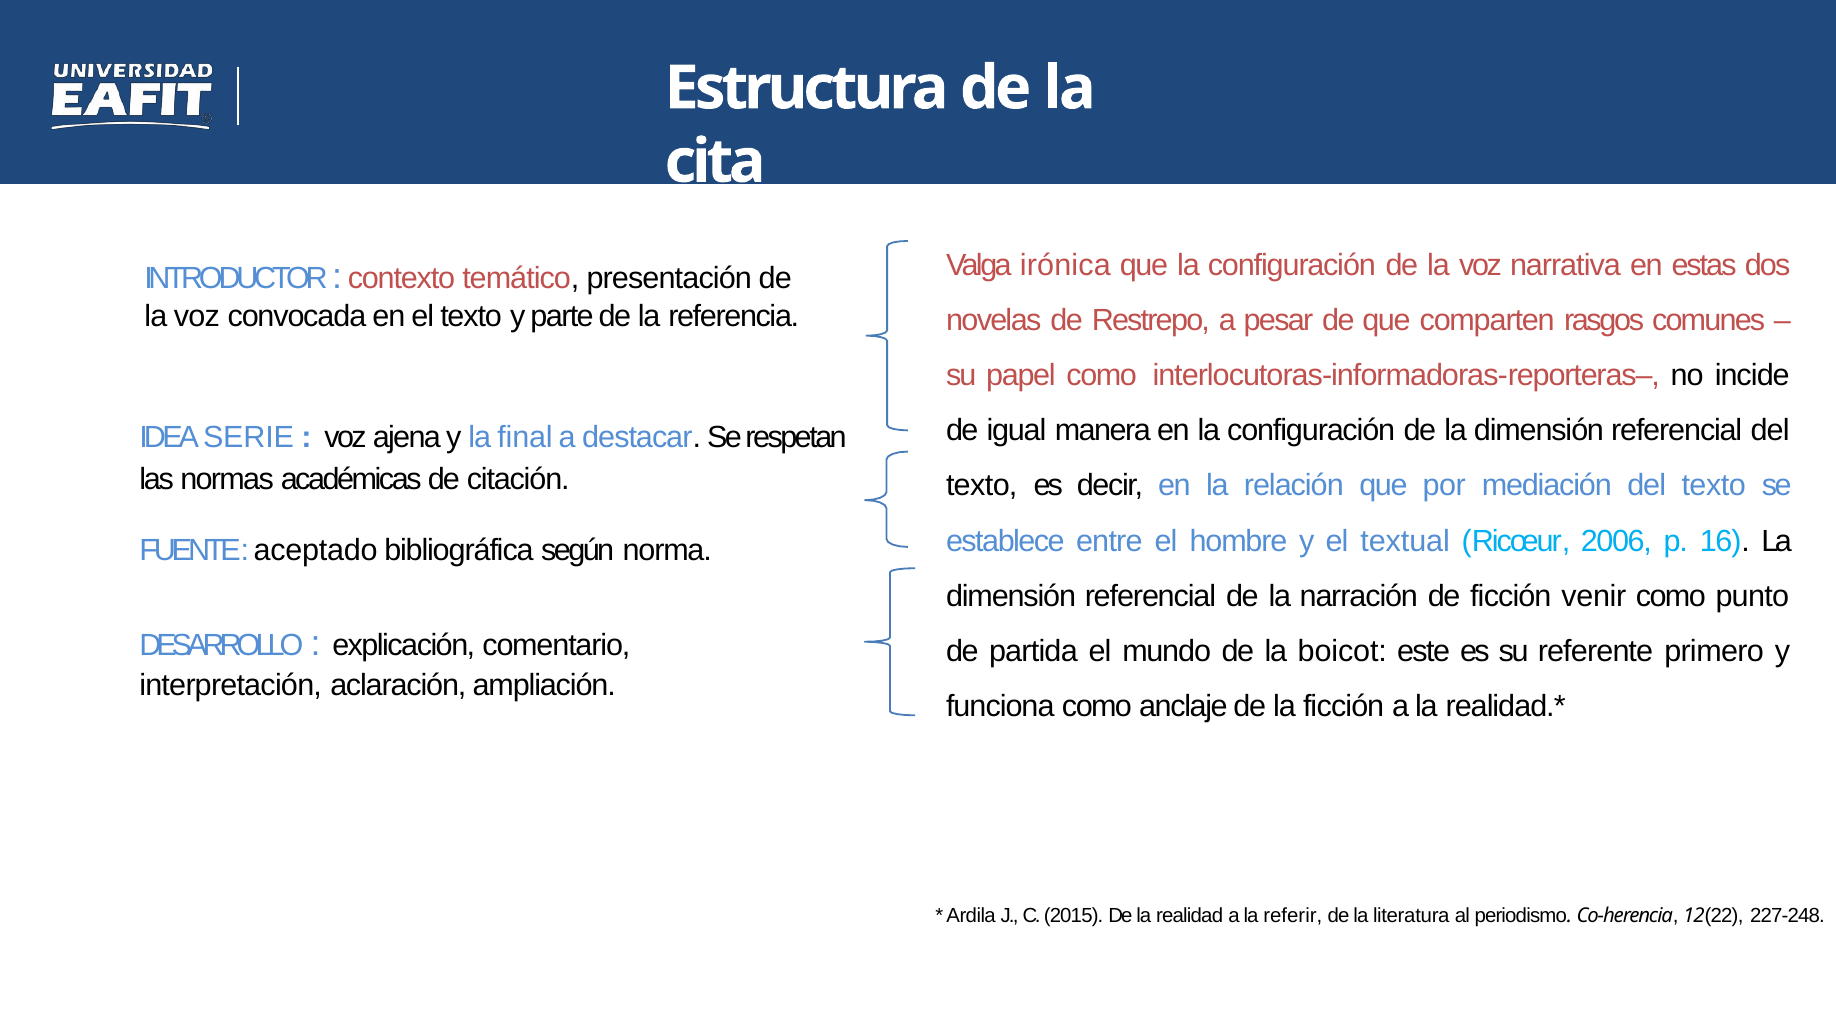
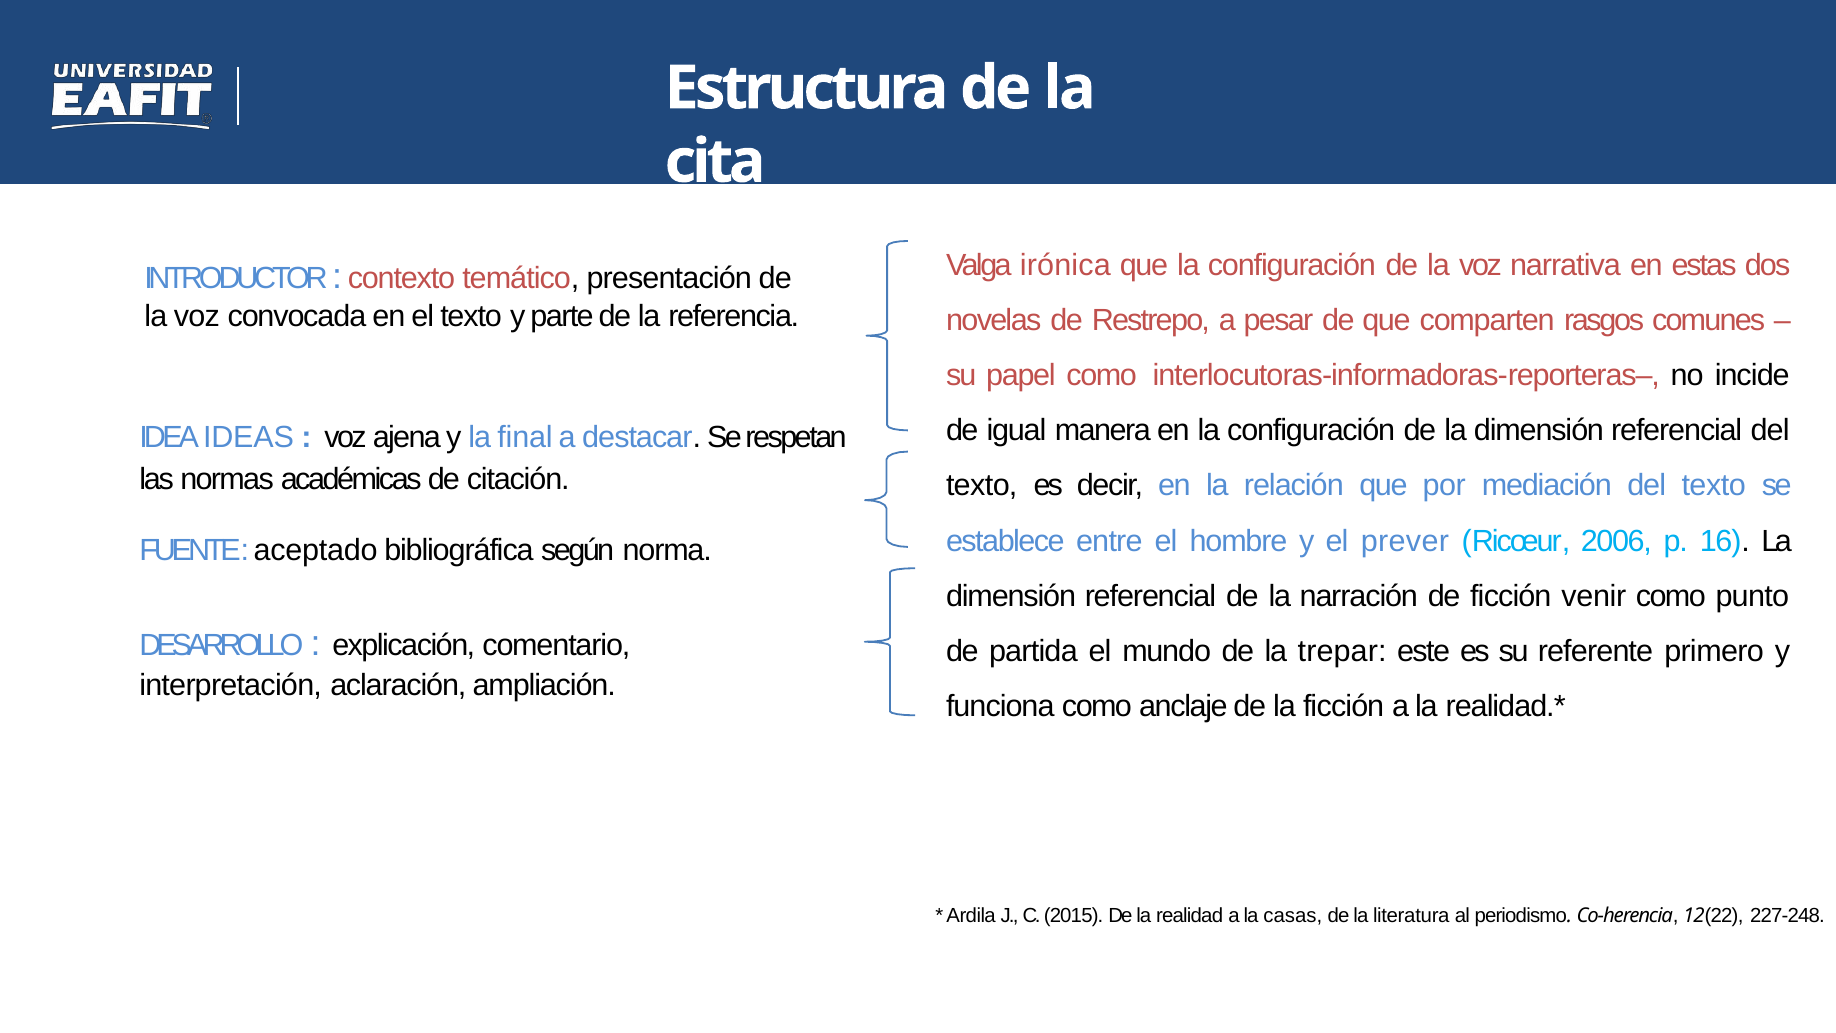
SERIE: SERIE -> IDEAS
textual: textual -> prever
boicot: boicot -> trepar
referir: referir -> casas
